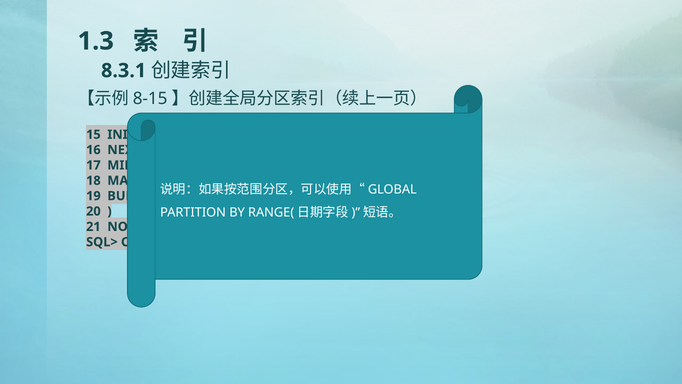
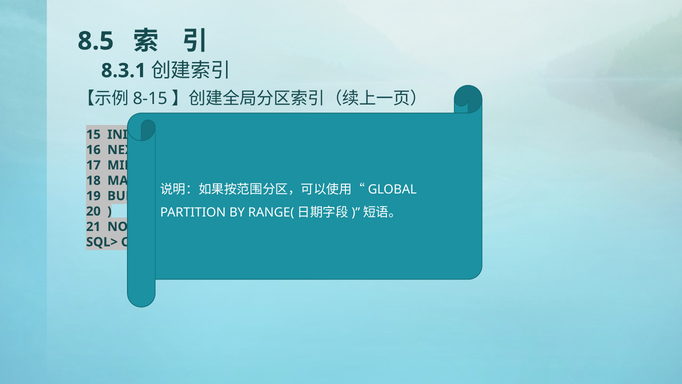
1.3: 1.3 -> 8.5
